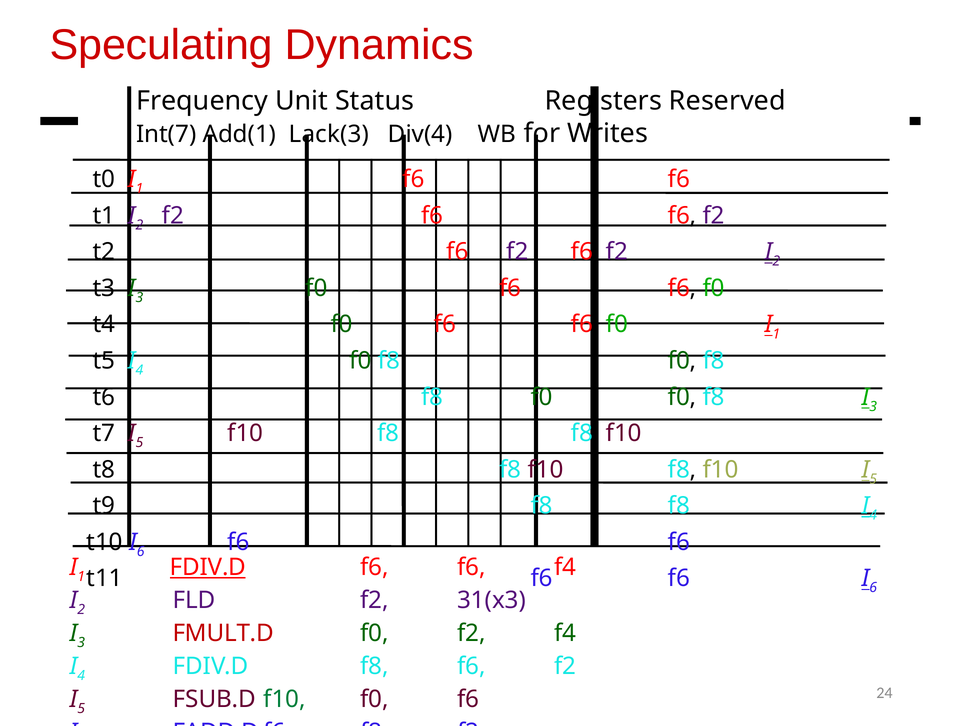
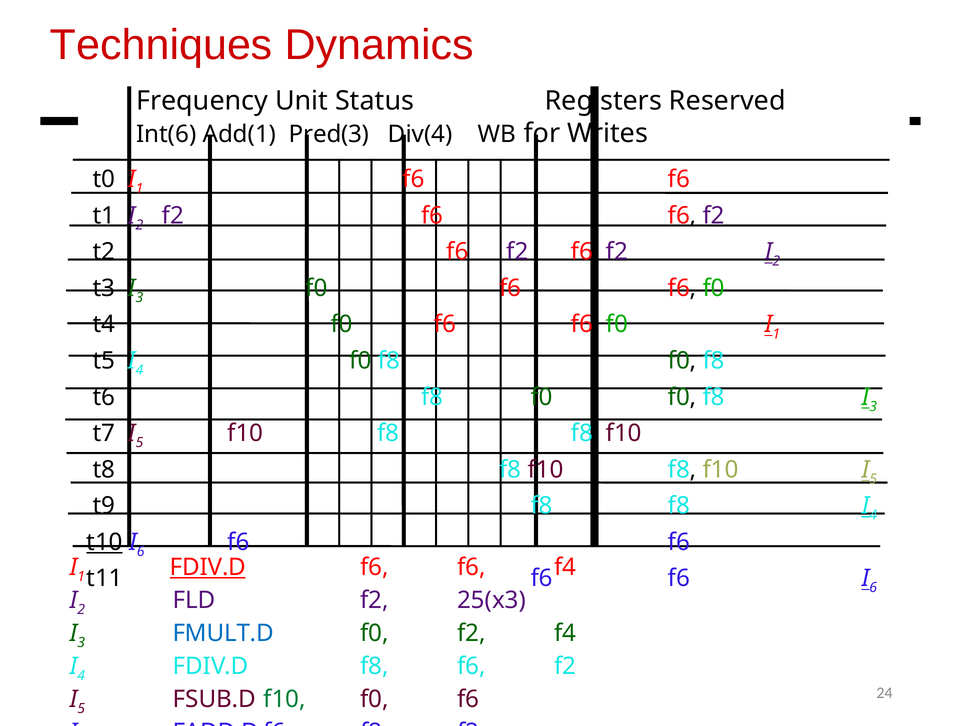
Speculating: Speculating -> Techniques
Int(7: Int(7 -> Int(6
Lack(3: Lack(3 -> Pred(3
t10 underline: none -> present
31(x3: 31(x3 -> 25(x3
FMULT.D colour: red -> blue
